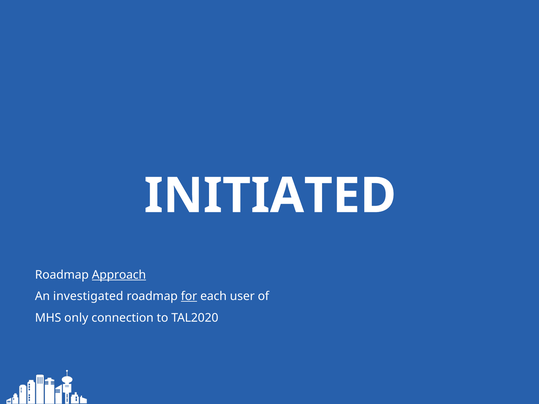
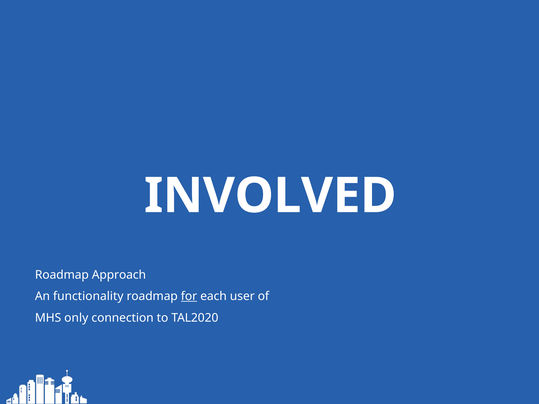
INITIATED: INITIATED -> INVOLVED
Approach underline: present -> none
investigated: investigated -> functionality
